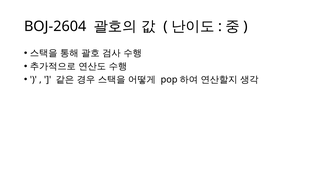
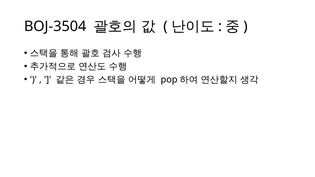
BOJ-2604: BOJ-2604 -> BOJ-3504
